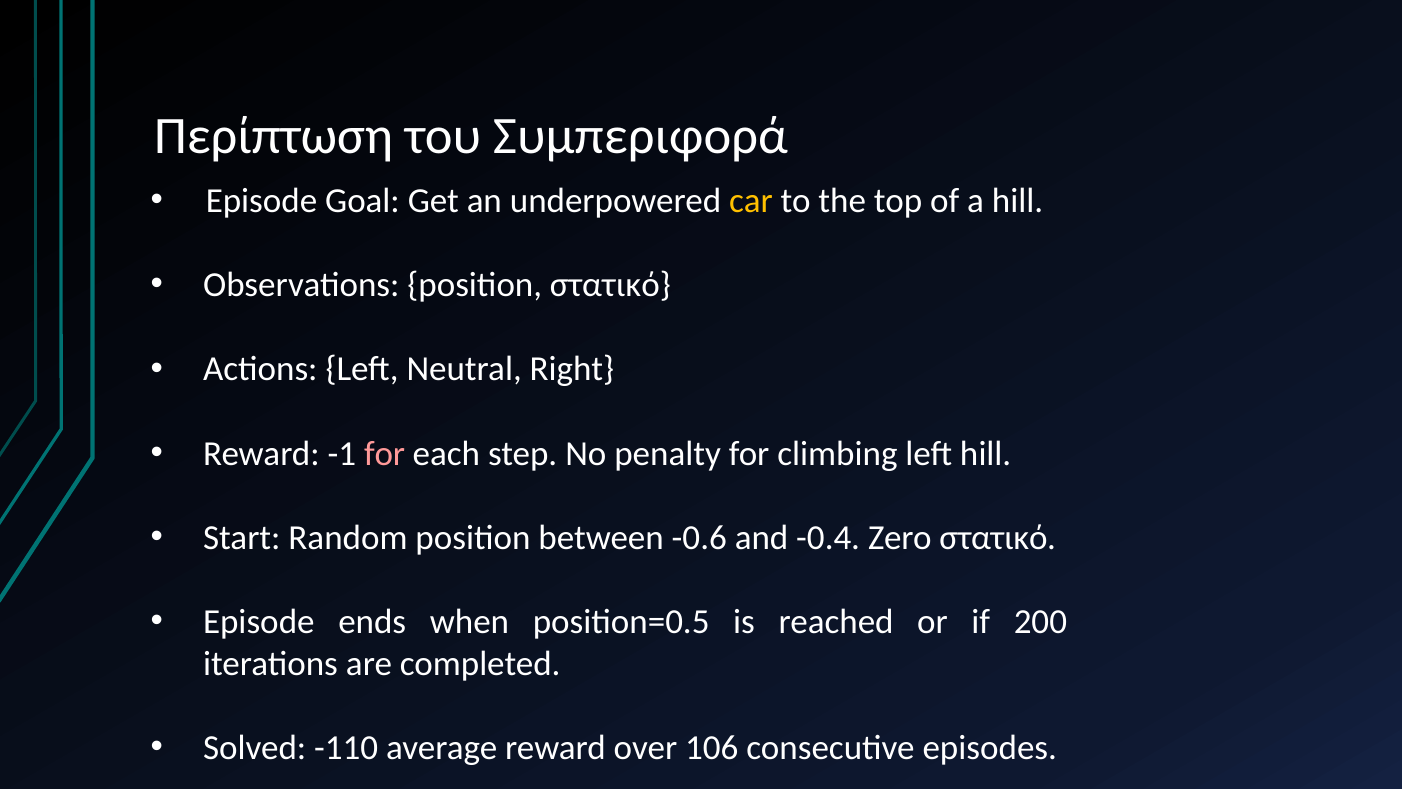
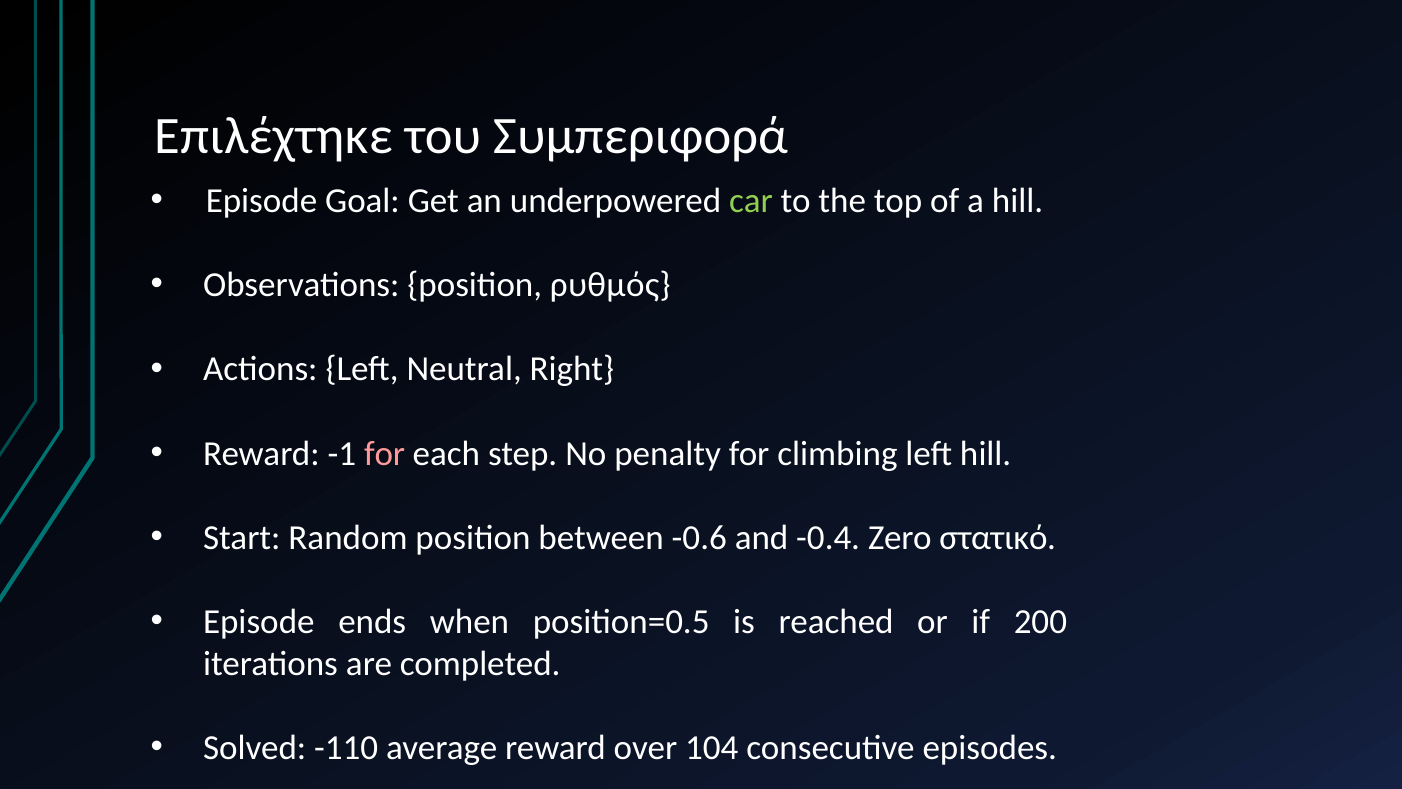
Περίπτωση: Περίπτωση -> Επιλέχτηκε
car colour: yellow -> light green
position στατικό: στατικό -> ρυθμός
106: 106 -> 104
